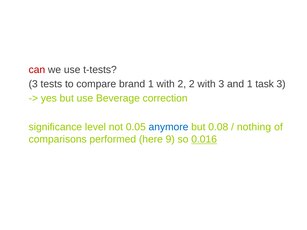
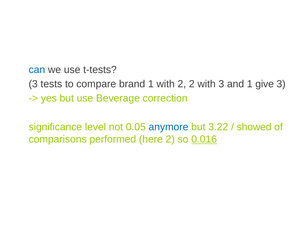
can colour: red -> blue
task: task -> give
0.08: 0.08 -> 3.22
nothing: nothing -> showed
here 9: 9 -> 2
